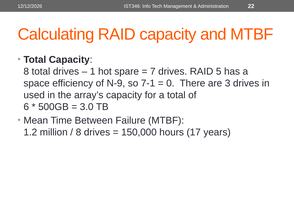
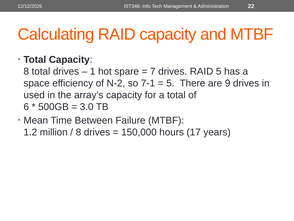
N-9: N-9 -> N-2
0 at (170, 83): 0 -> 5
3: 3 -> 9
